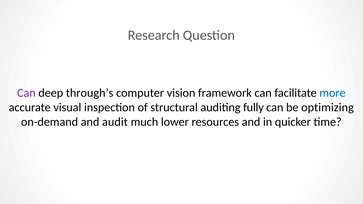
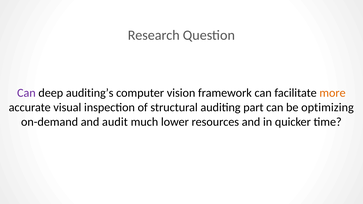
through’s: through’s -> auditing’s
more colour: blue -> orange
fully: fully -> part
